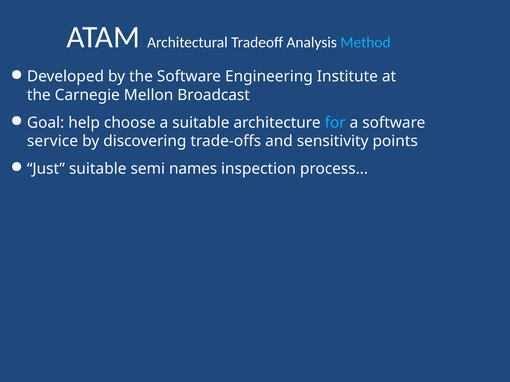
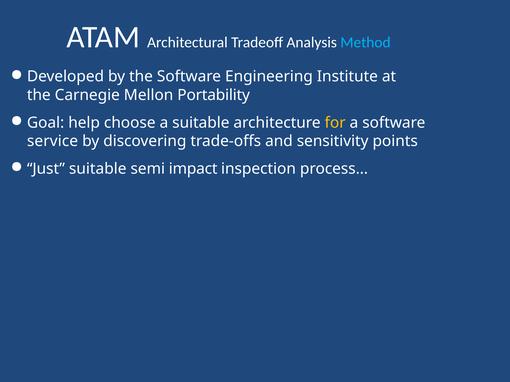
Broadcast: Broadcast -> Portability
for colour: light blue -> yellow
names: names -> impact
